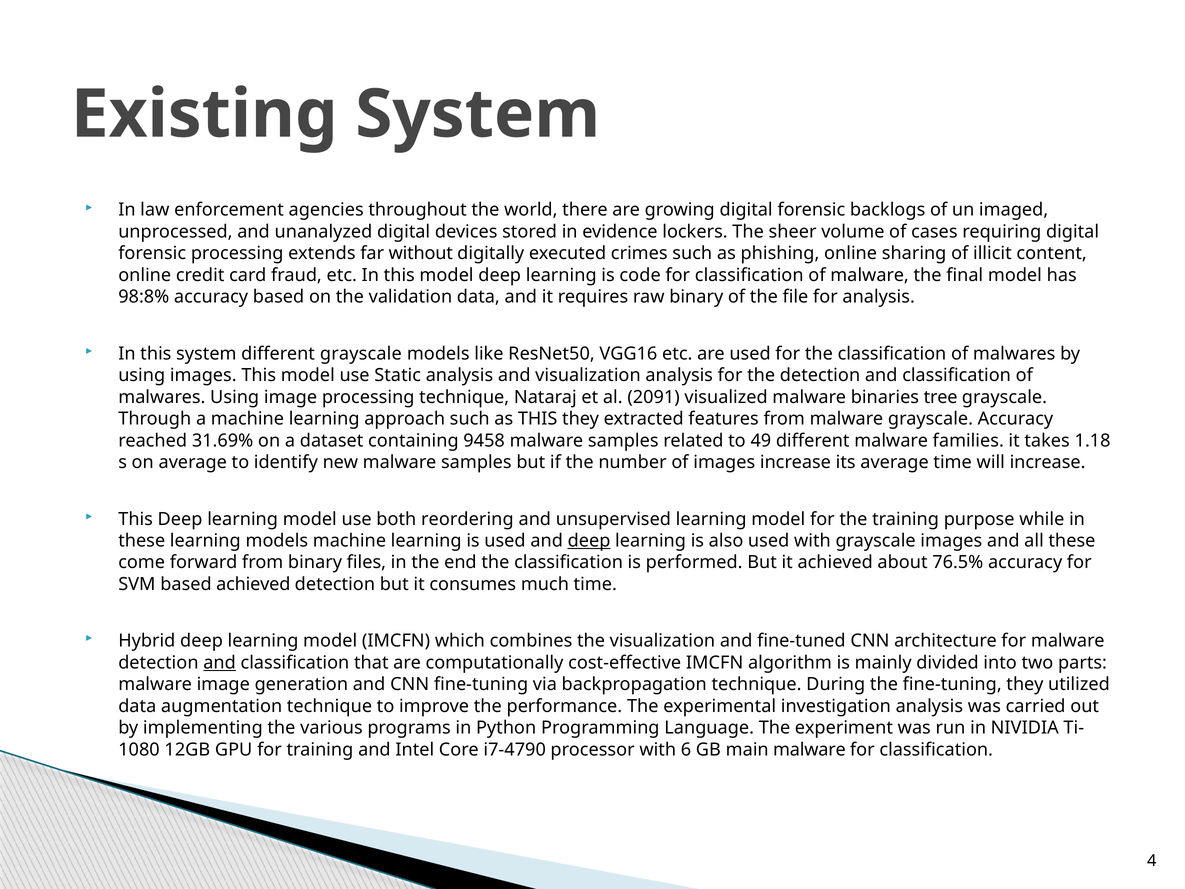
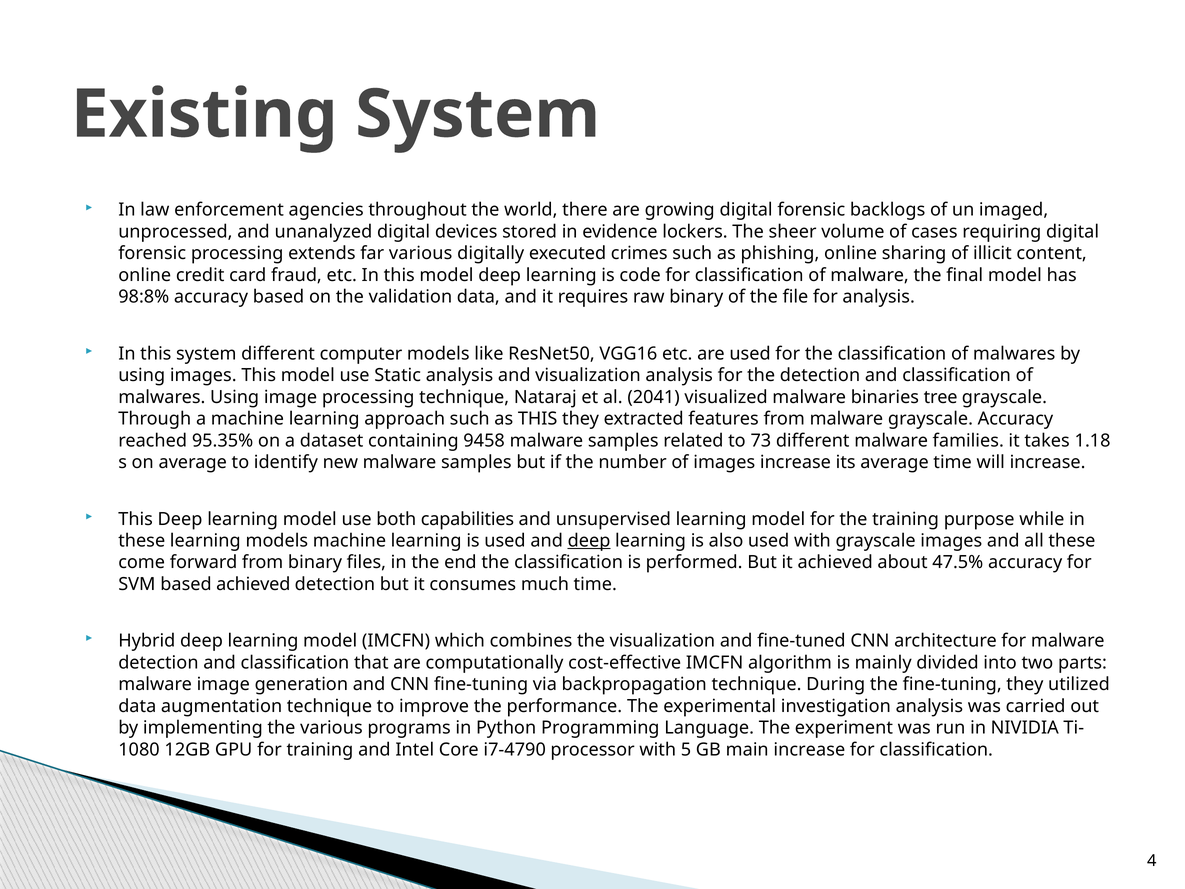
far without: without -> various
different grayscale: grayscale -> computer
2091: 2091 -> 2041
31.69%: 31.69% -> 95.35%
49: 49 -> 73
reordering: reordering -> capabilities
76.5%: 76.5% -> 47.5%
and at (220, 662) underline: present -> none
6: 6 -> 5
main malware: malware -> increase
